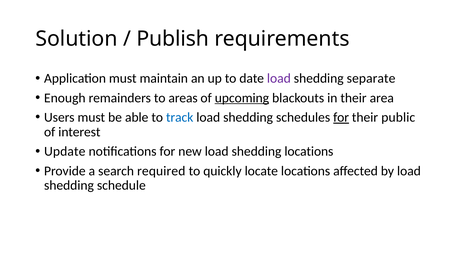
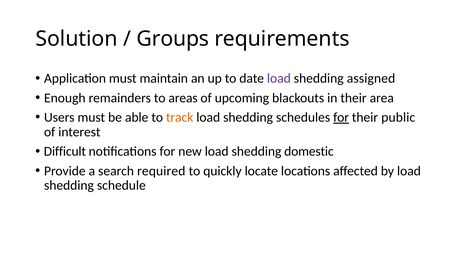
Publish: Publish -> Groups
separate: separate -> assigned
upcoming underline: present -> none
track colour: blue -> orange
Update: Update -> Difficult
shedding locations: locations -> domestic
